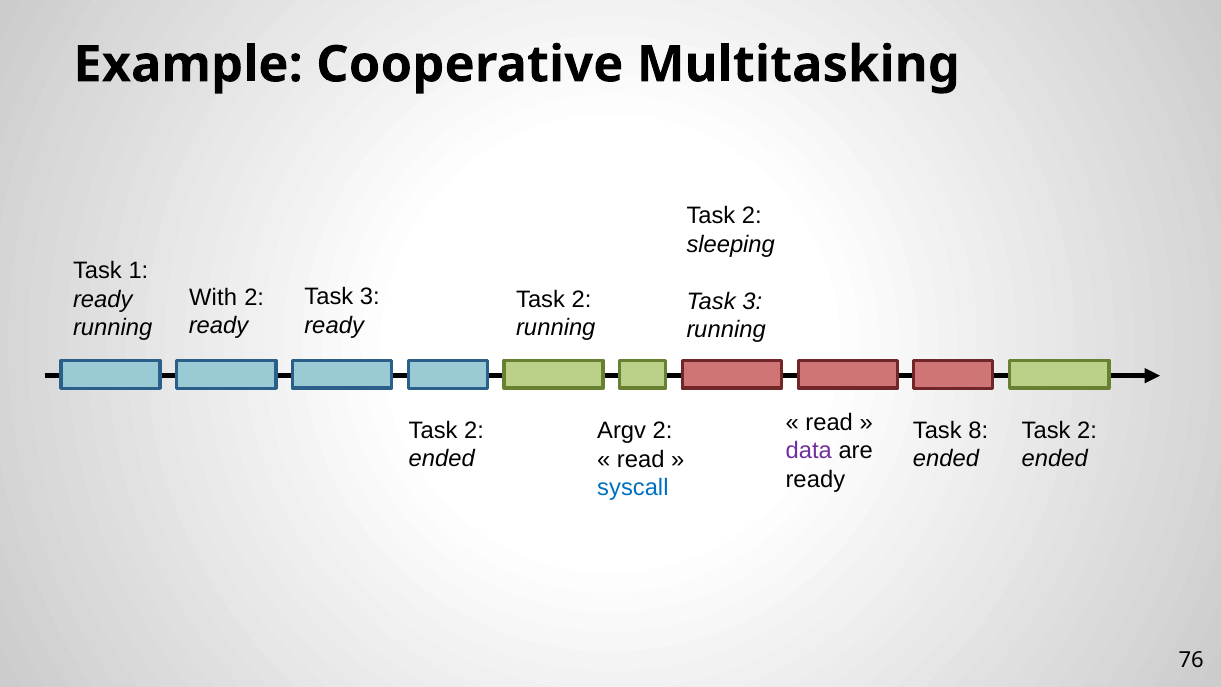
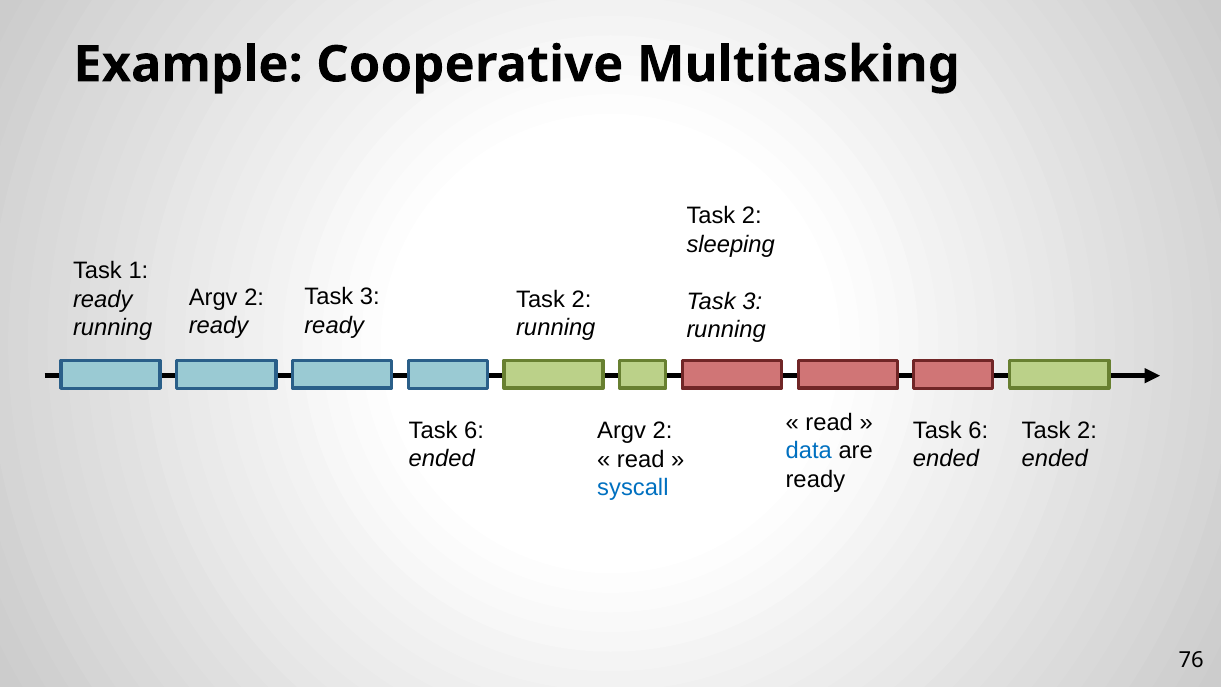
With at (213, 297): With -> Argv
2 at (474, 430): 2 -> 6
8 at (978, 430): 8 -> 6
data colour: purple -> blue
